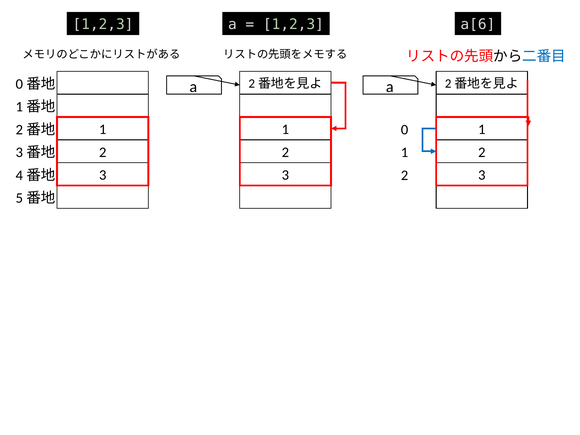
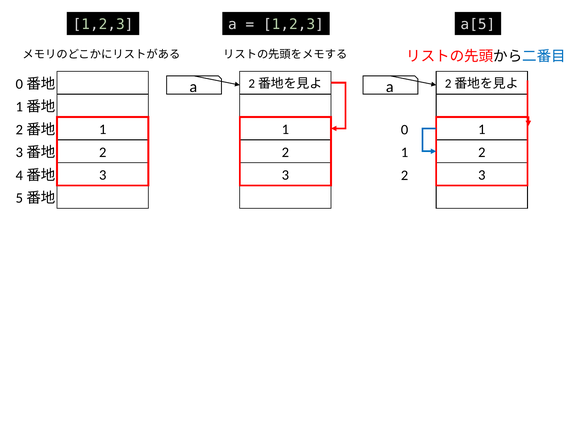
a[6: a[6 -> a[5
